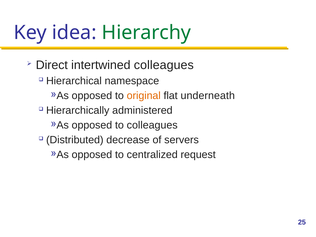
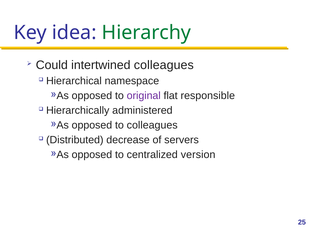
Direct: Direct -> Could
original colour: orange -> purple
underneath: underneath -> responsible
request: request -> version
